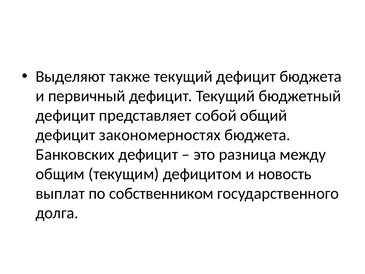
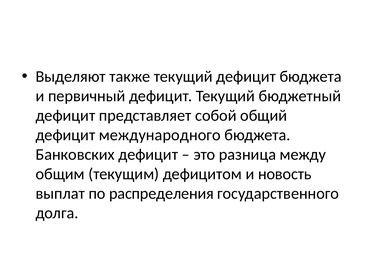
закономерностях: закономерностях -> международного
собственником: собственником -> распределения
